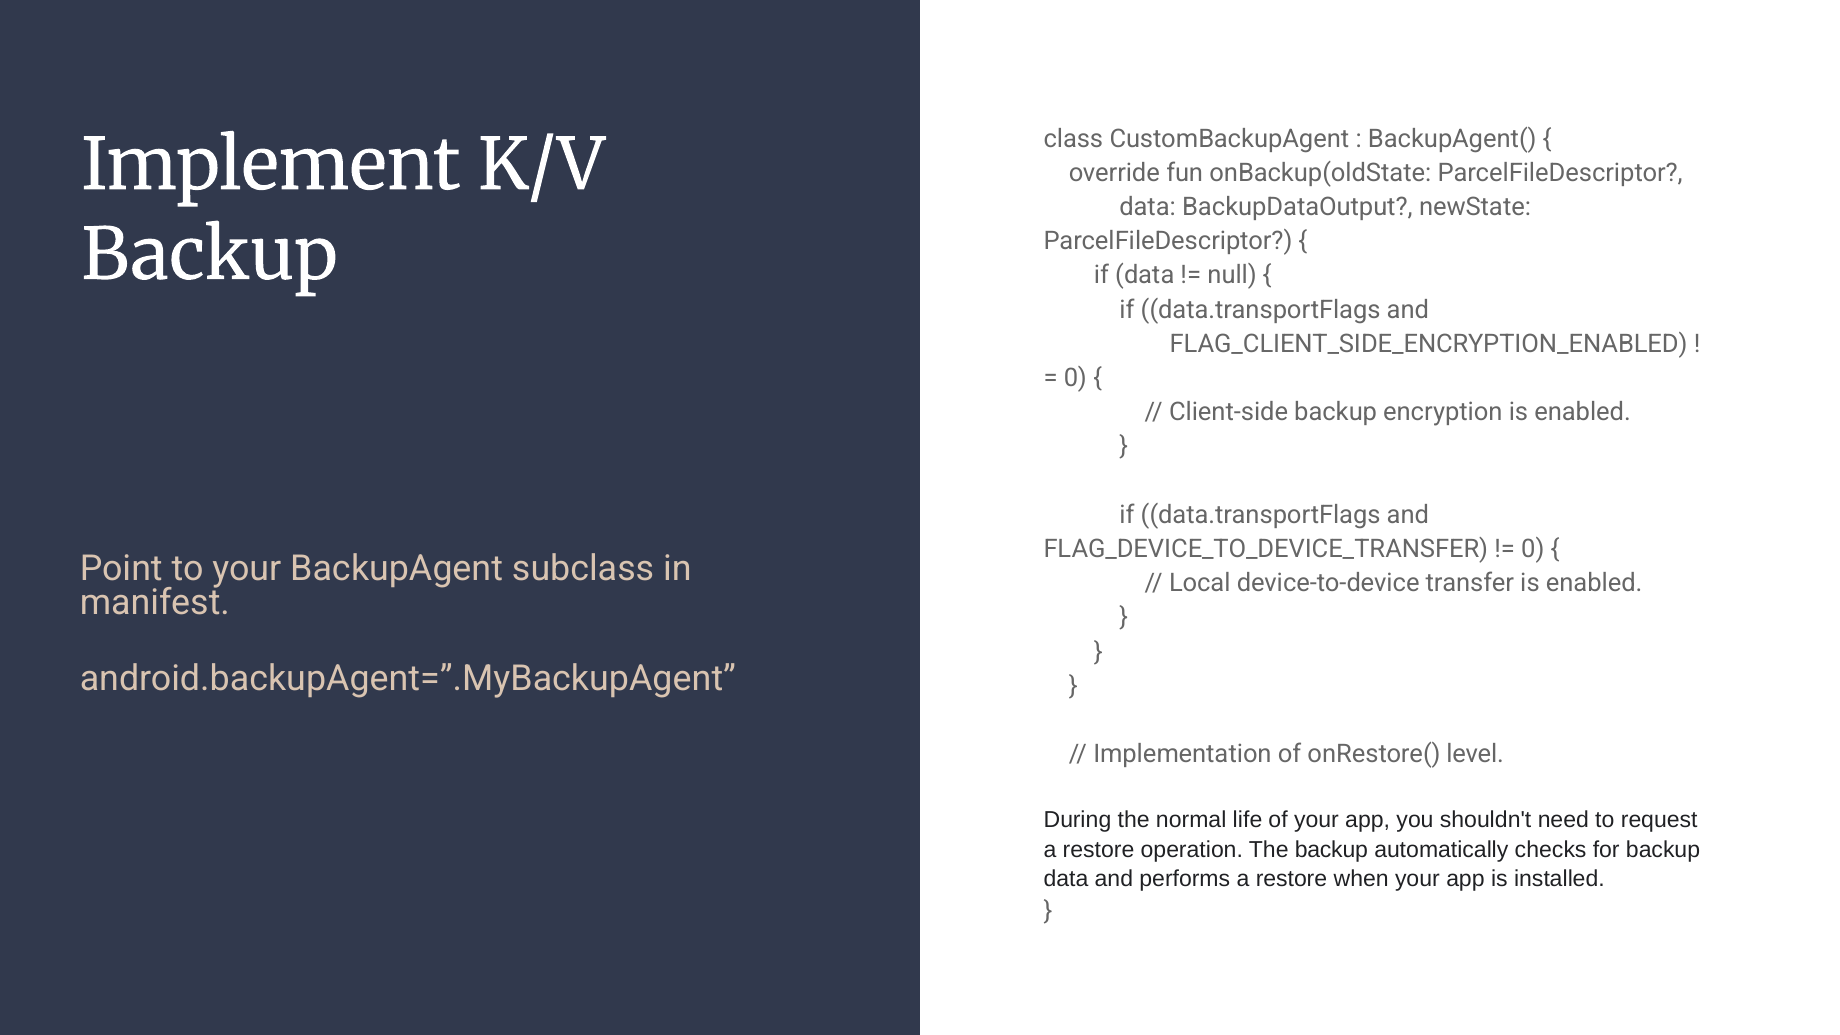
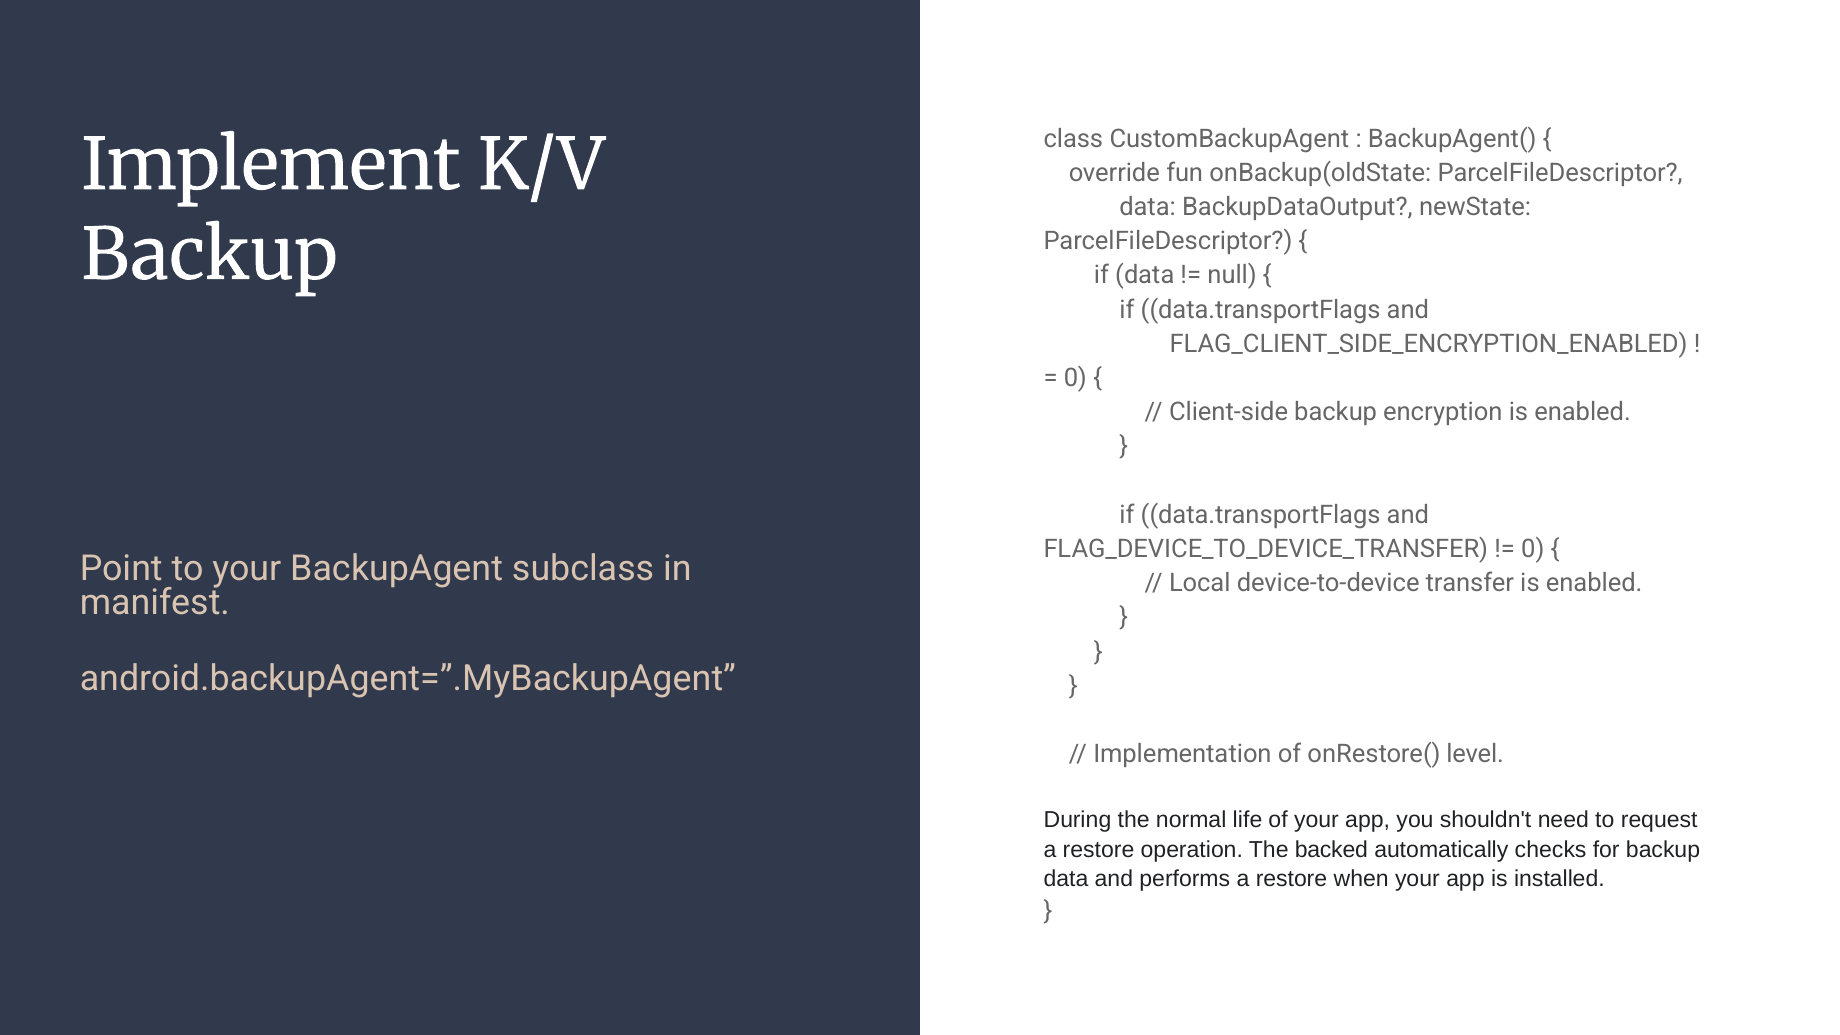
The backup: backup -> backed
